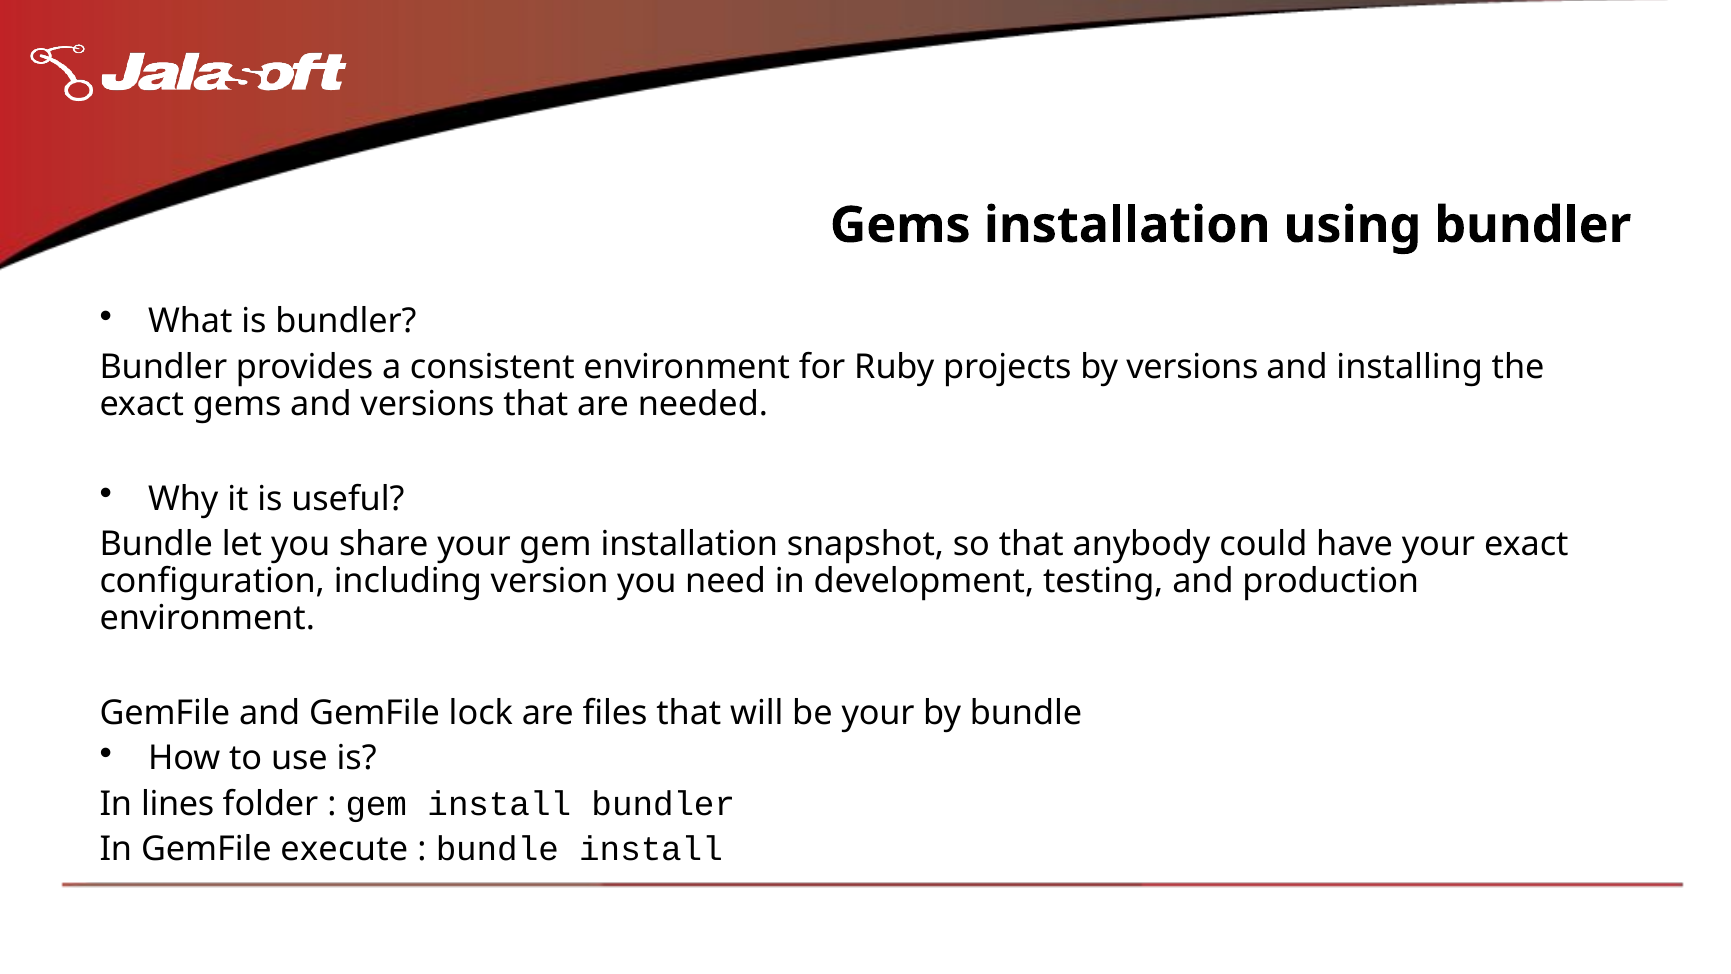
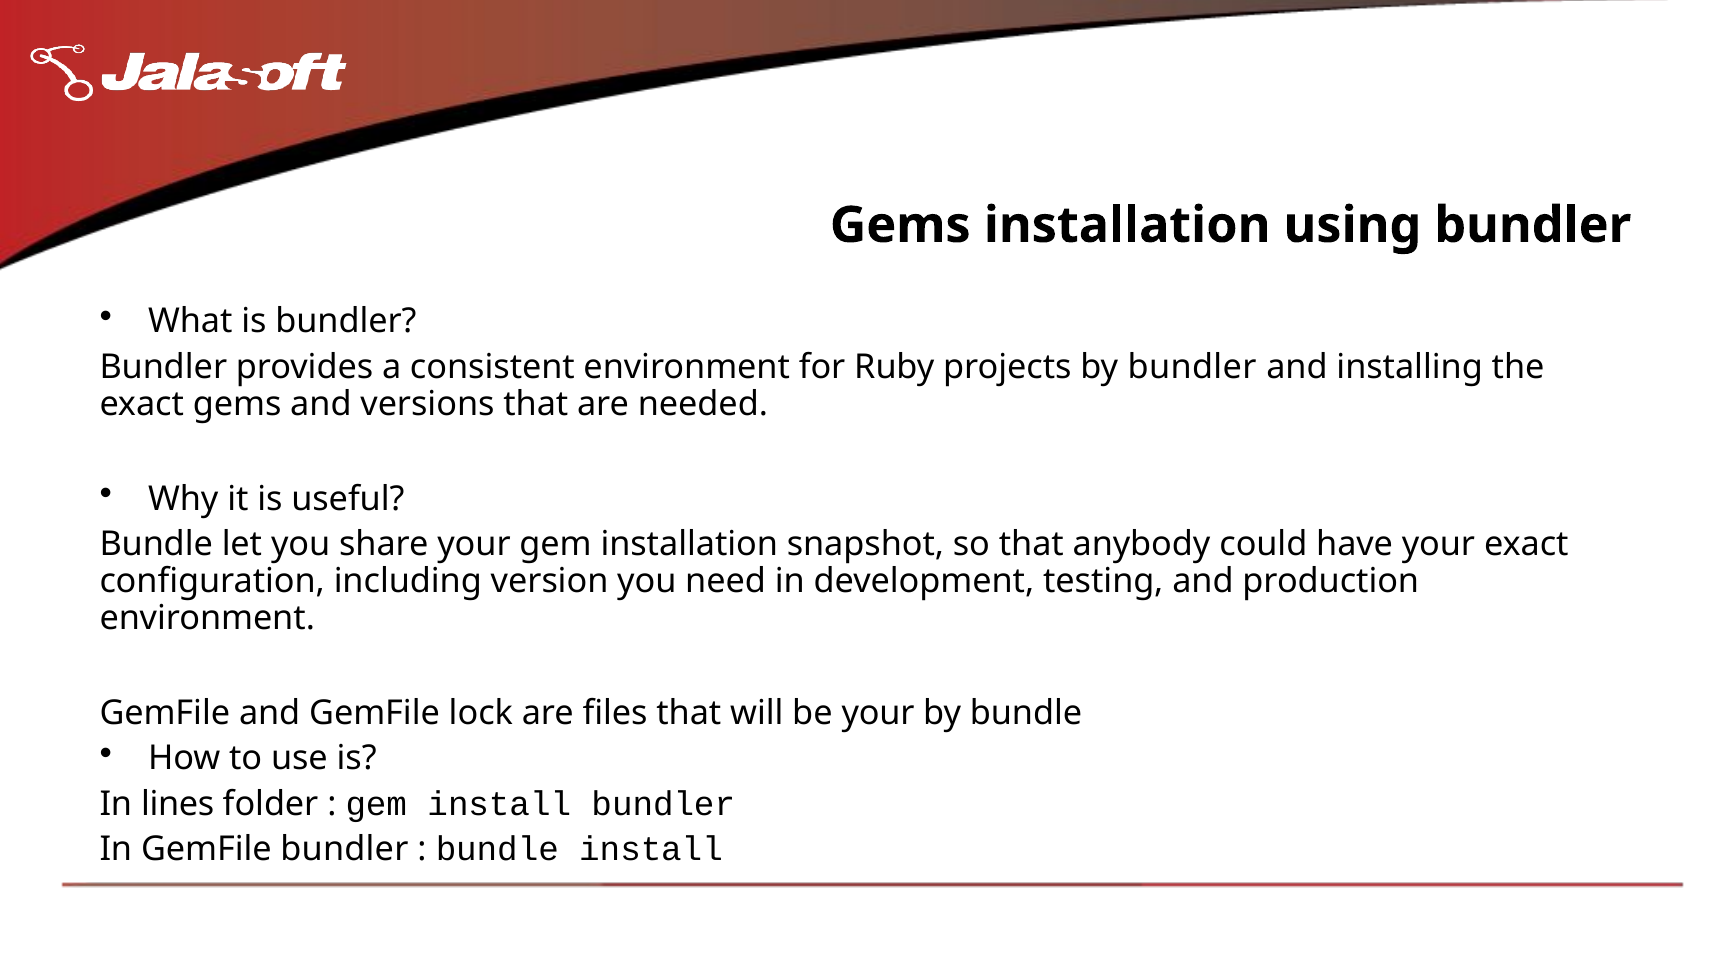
by versions: versions -> bundler
GemFile execute: execute -> bundler
